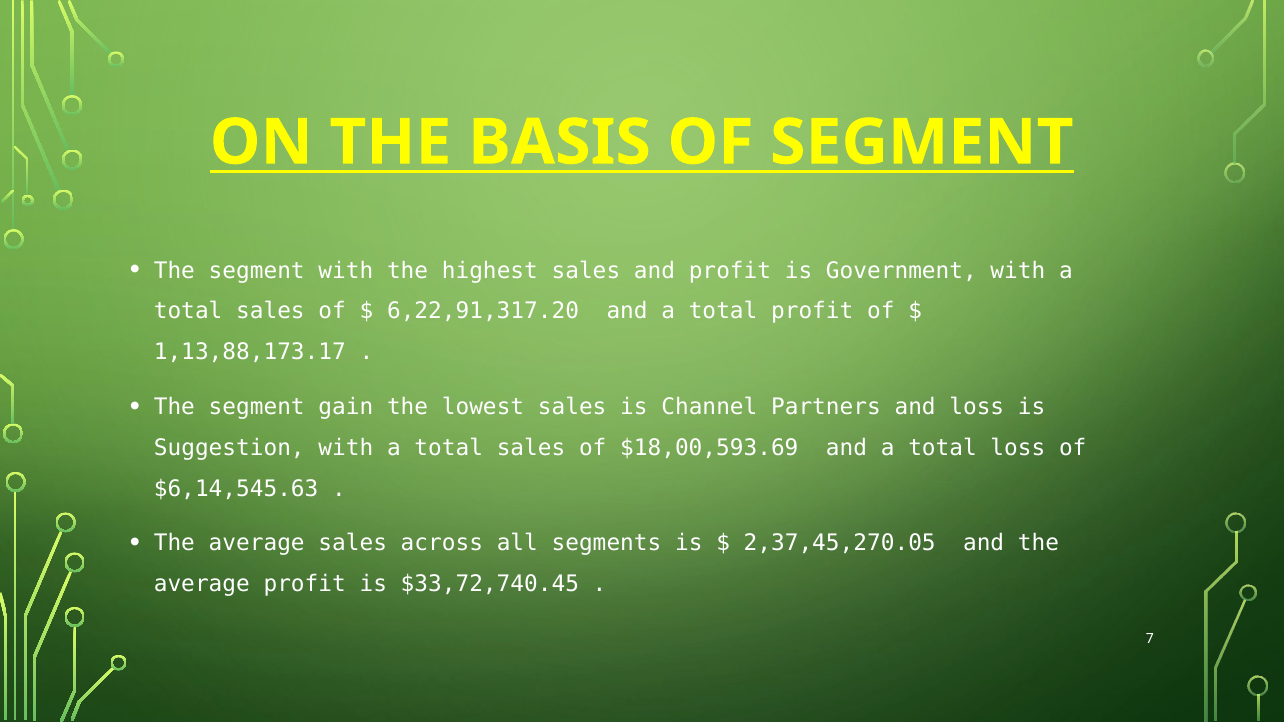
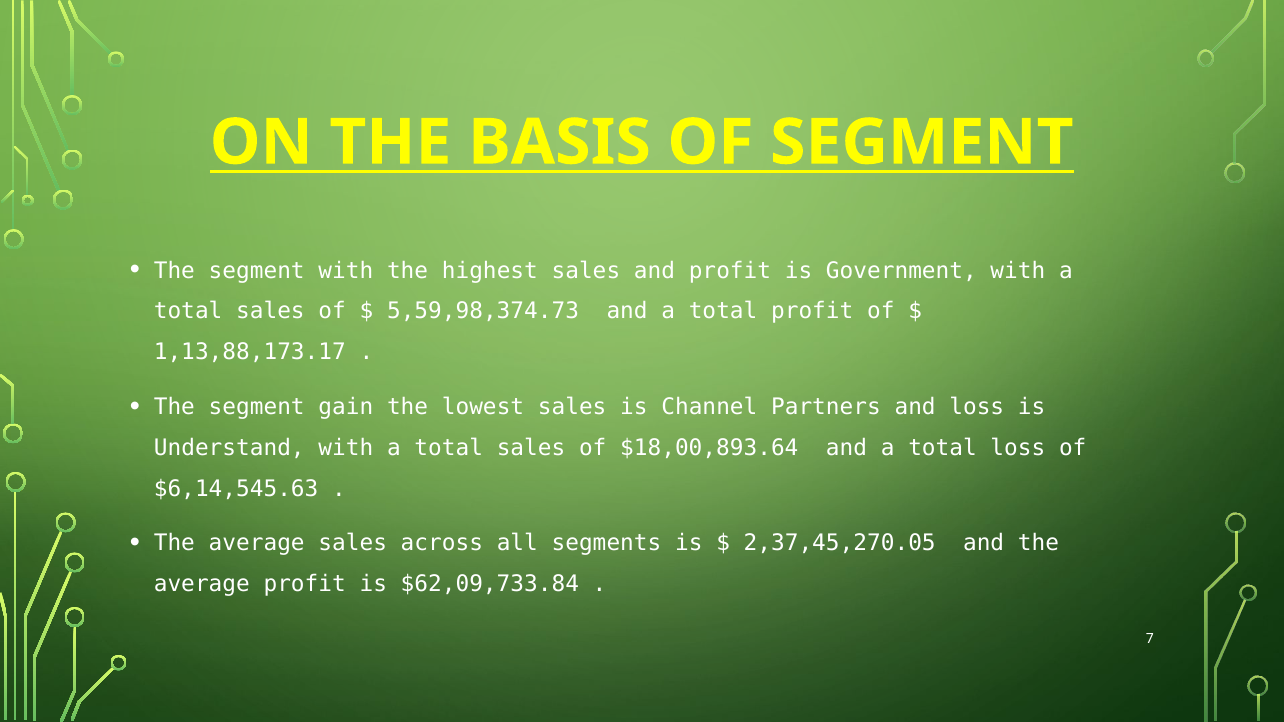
6,22,91,317.20: 6,22,91,317.20 -> 5,59,98,374.73
Suggestion: Suggestion -> Understand
$18,00,593.69: $18,00,593.69 -> $18,00,893.64
$33,72,740.45: $33,72,740.45 -> $62,09,733.84
